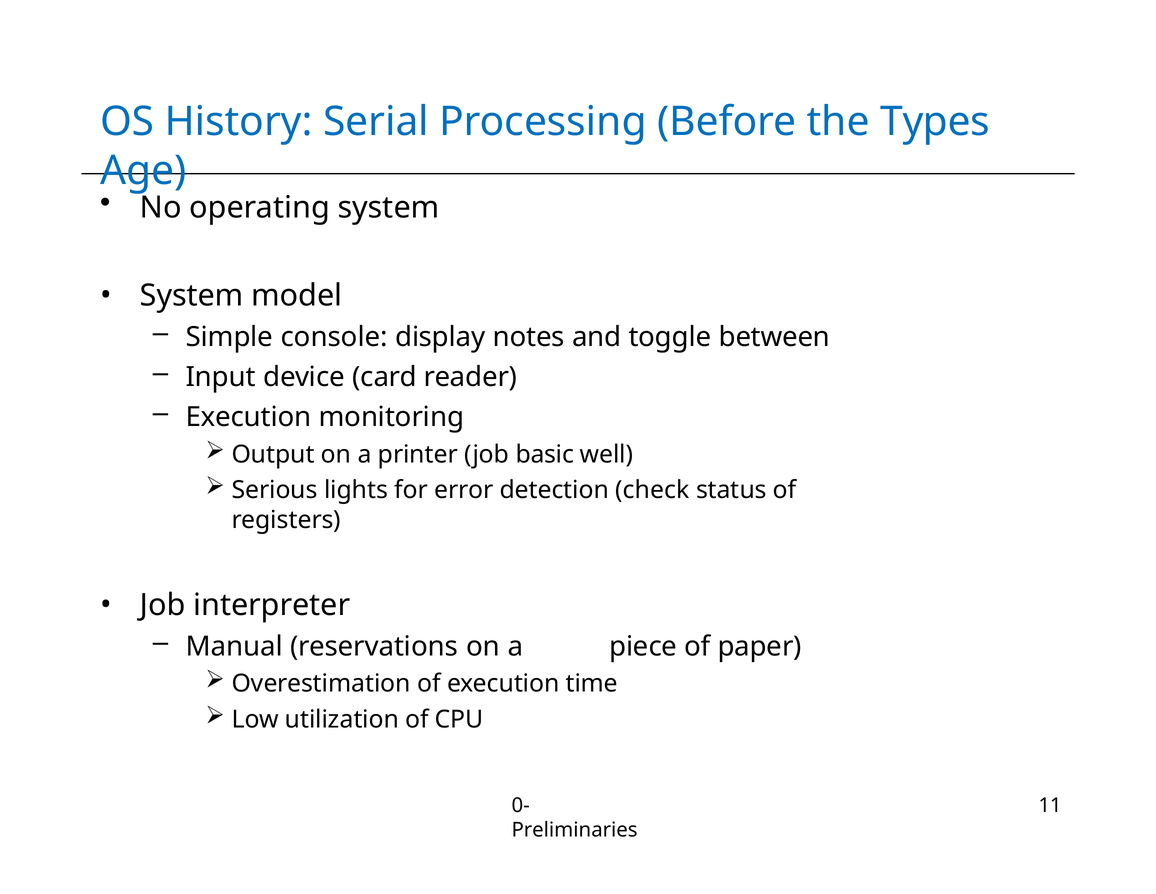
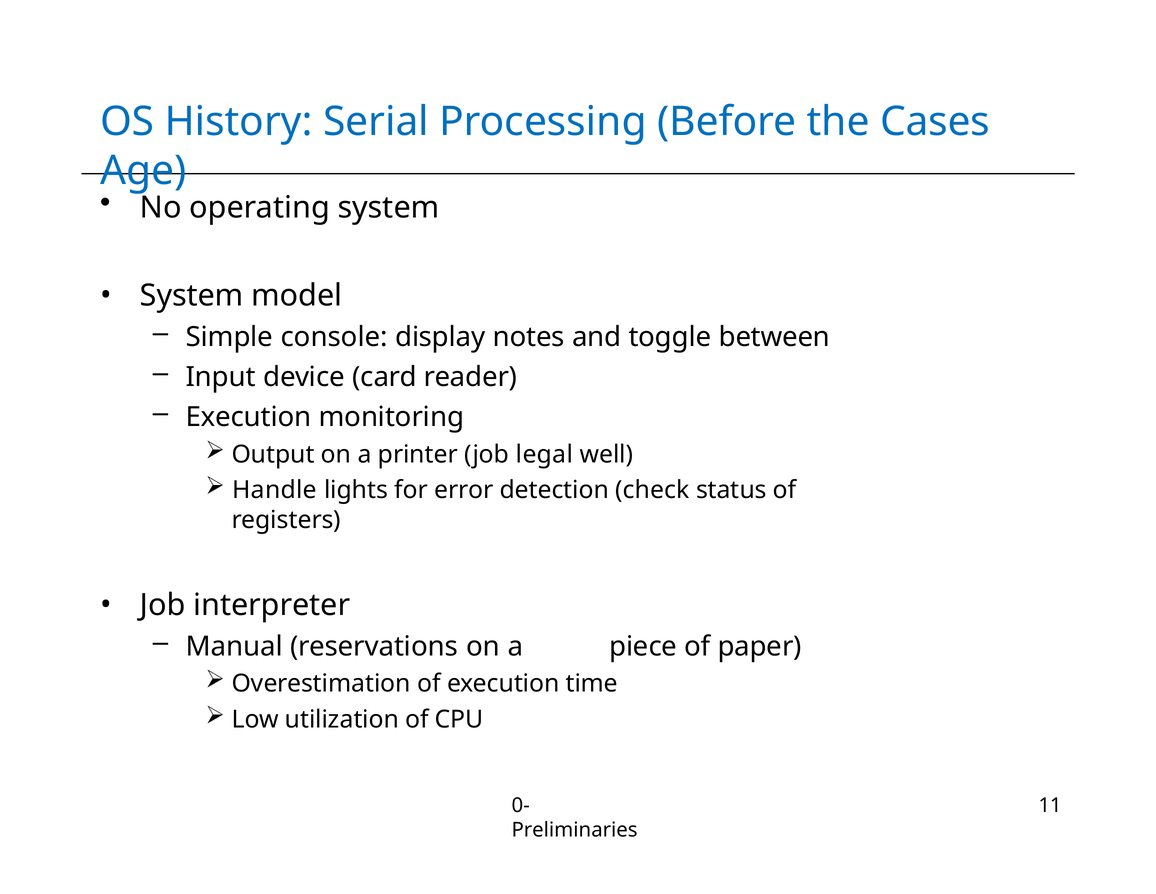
Types: Types -> Cases
basic: basic -> legal
Serious: Serious -> Handle
